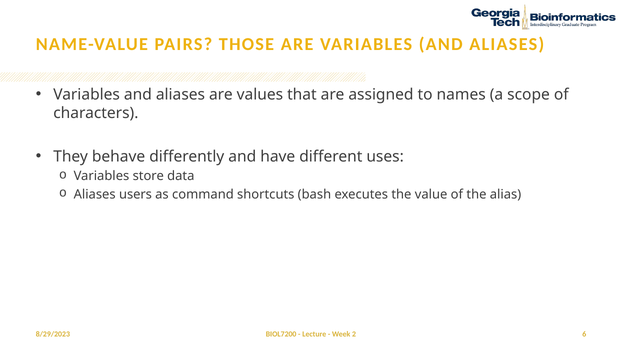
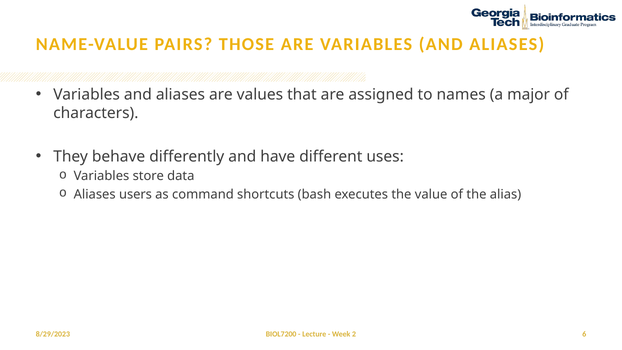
scope: scope -> major
